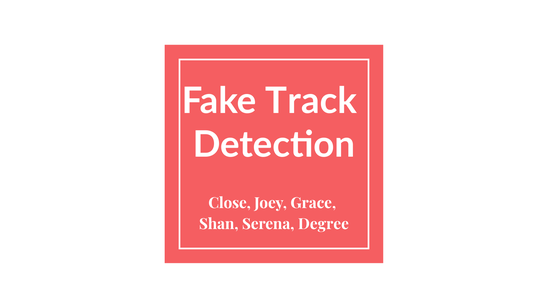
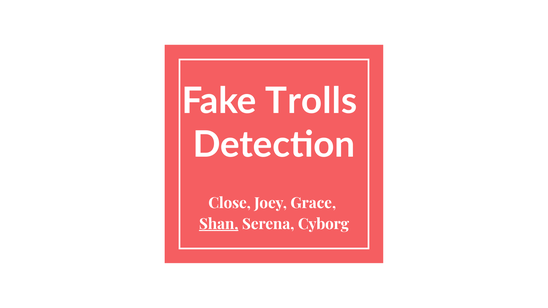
Track: Track -> Trolls
Shan underline: none -> present
Degree: Degree -> Cyborg
